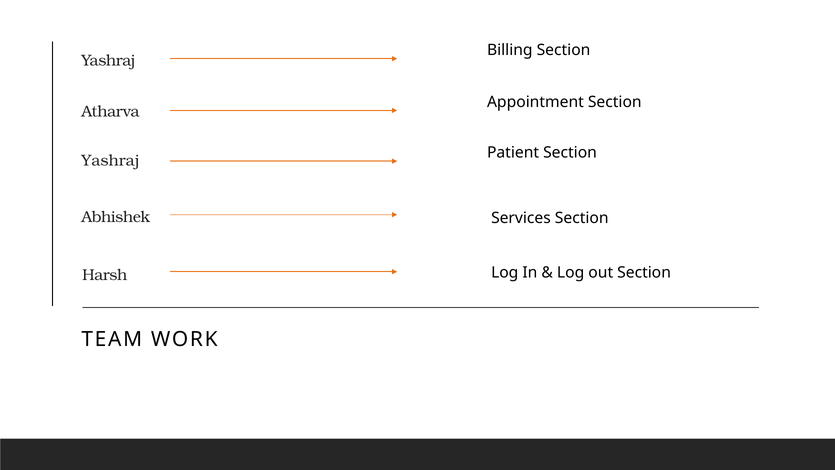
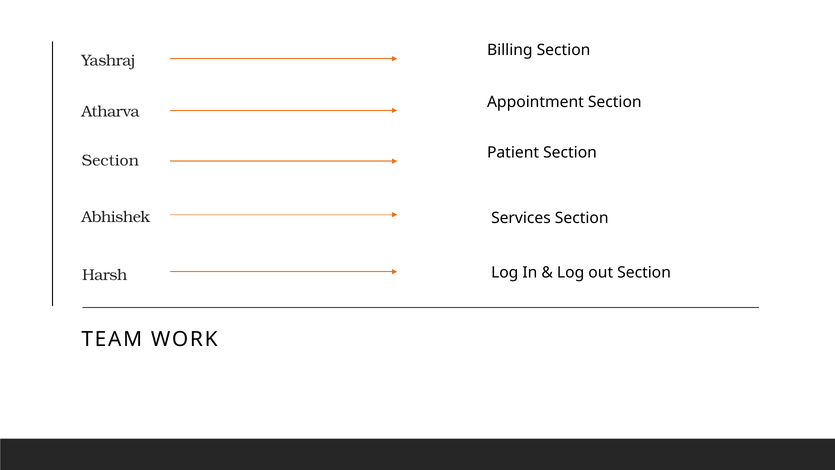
Yashraj at (110, 160): Yashraj -> Section
